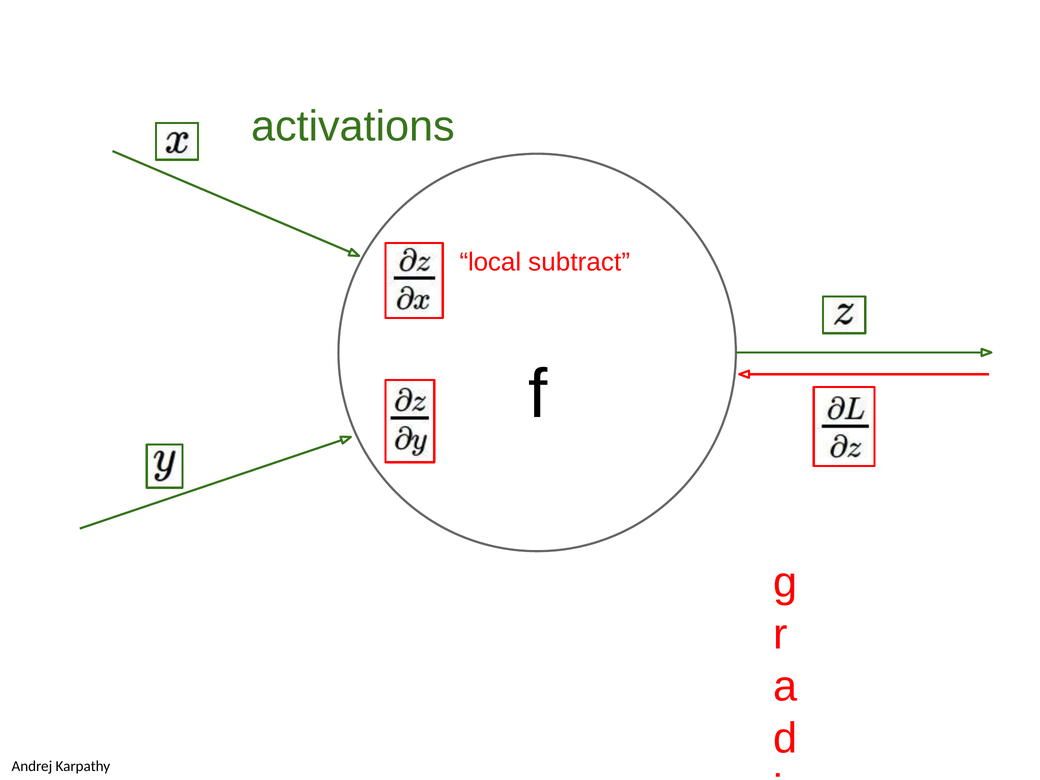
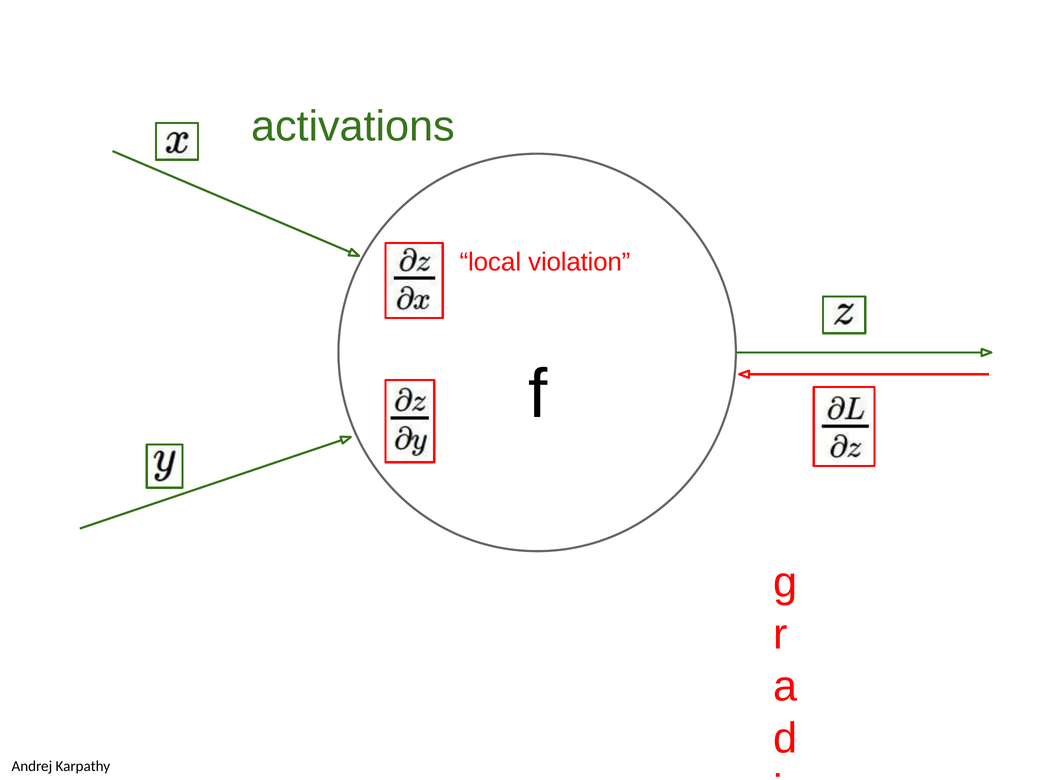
subtract: subtract -> violation
